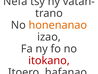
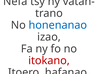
honenanao colour: orange -> blue
